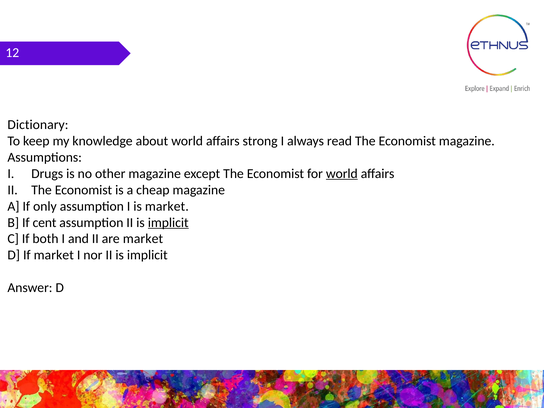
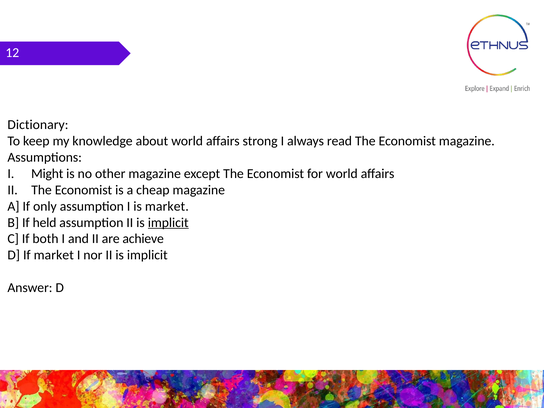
Drugs: Drugs -> Might
world at (342, 174) underline: present -> none
cent: cent -> held
are market: market -> achieve
